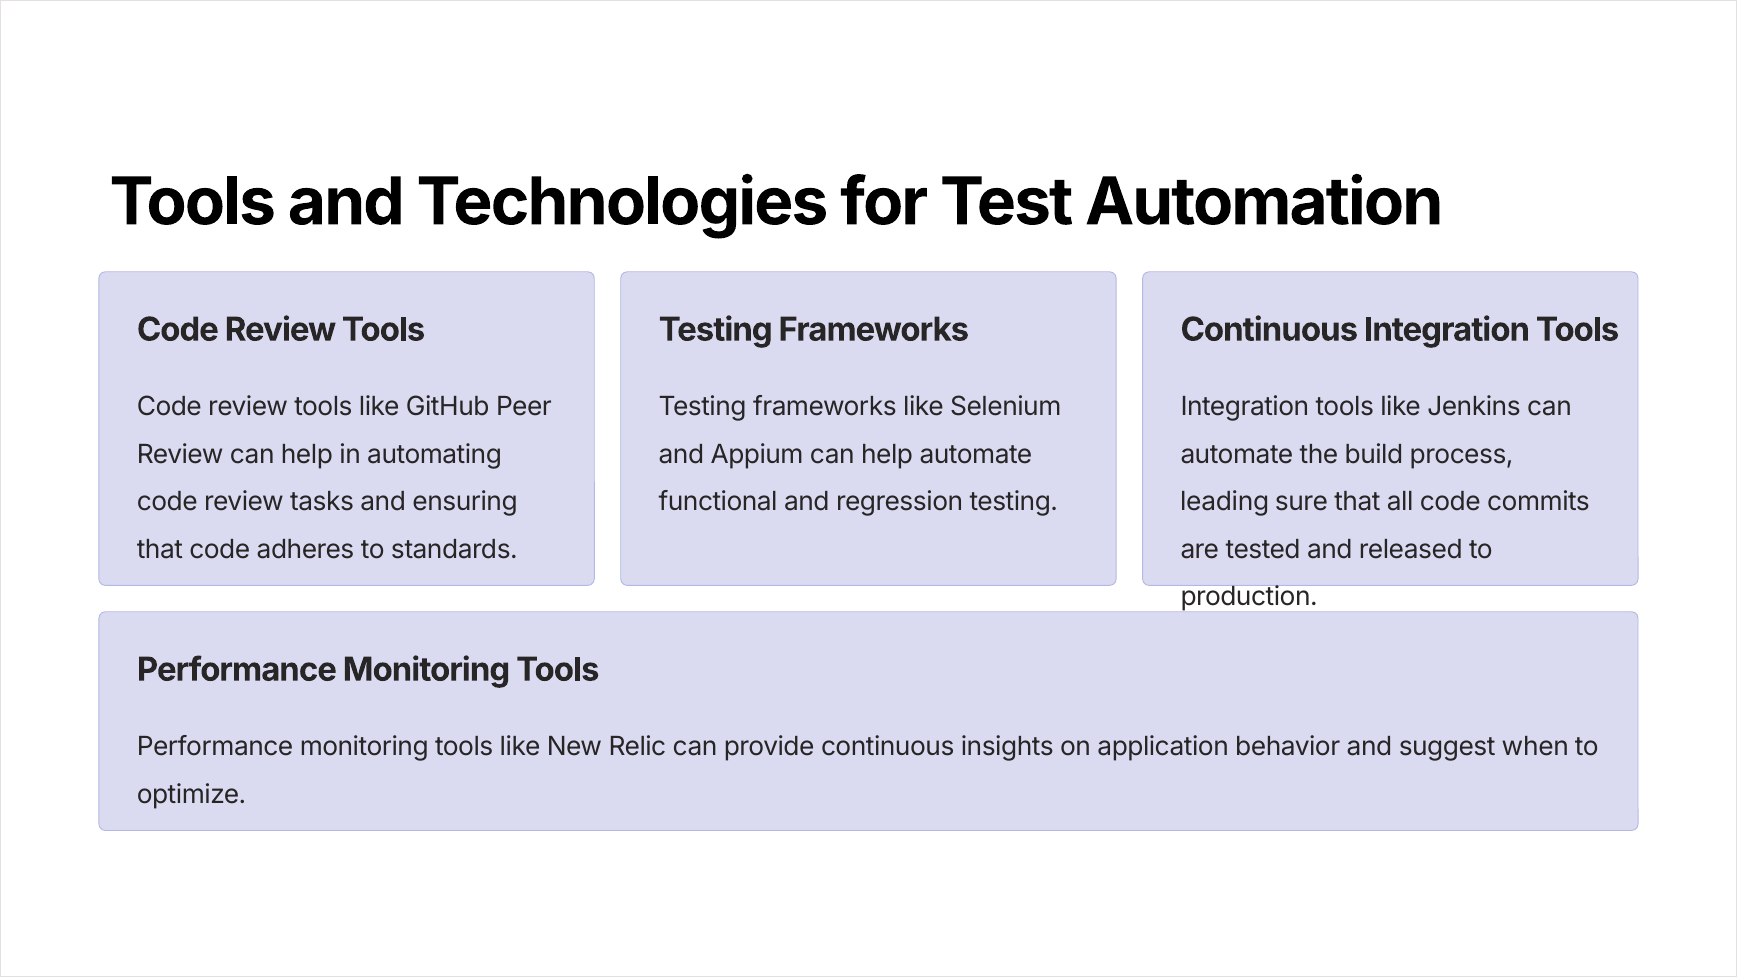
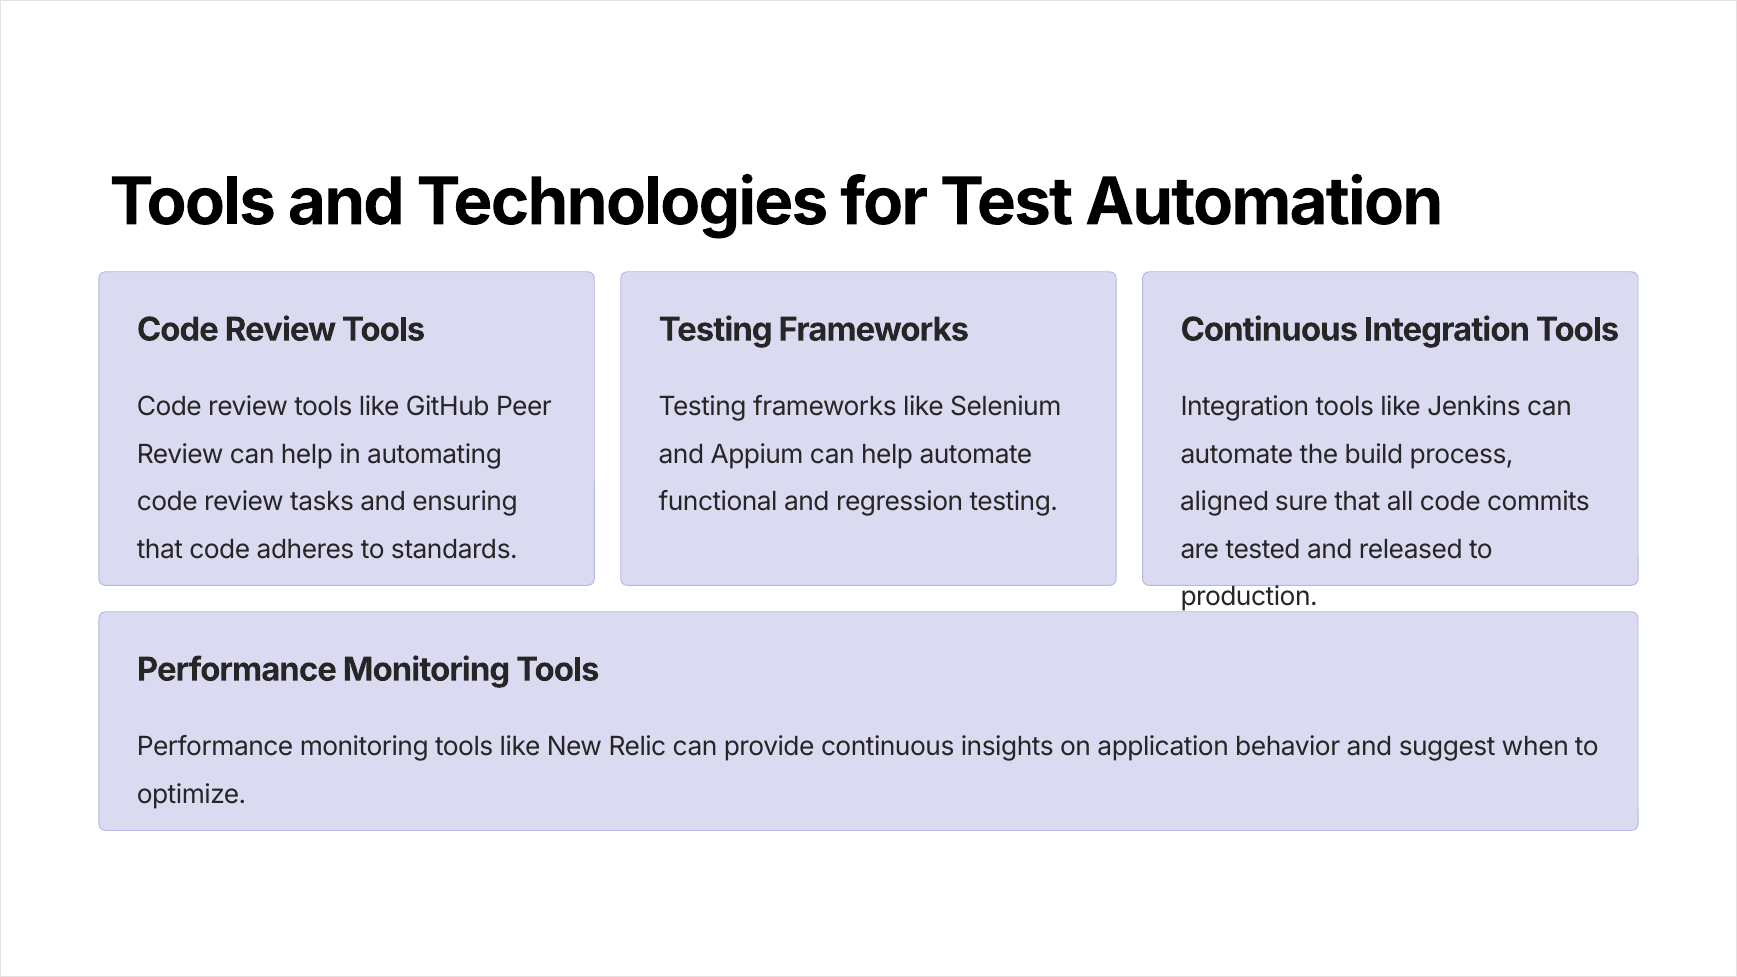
leading: leading -> aligned
